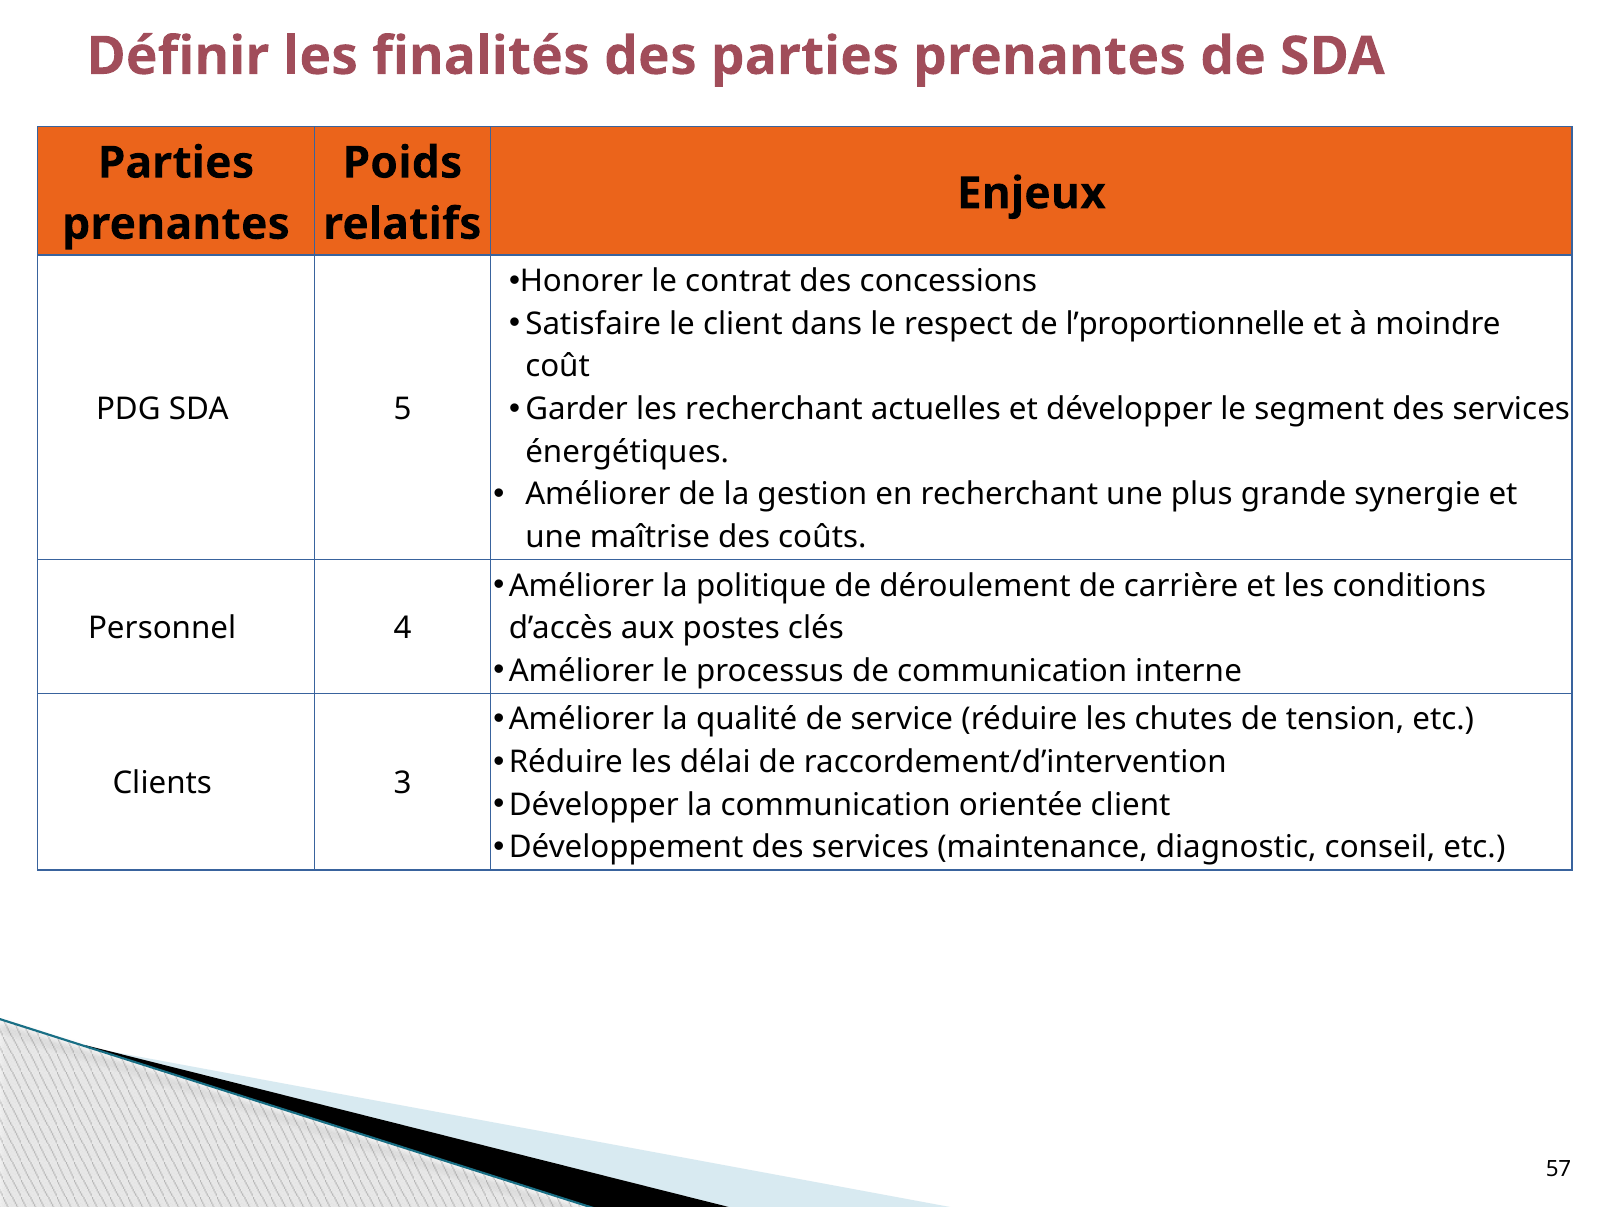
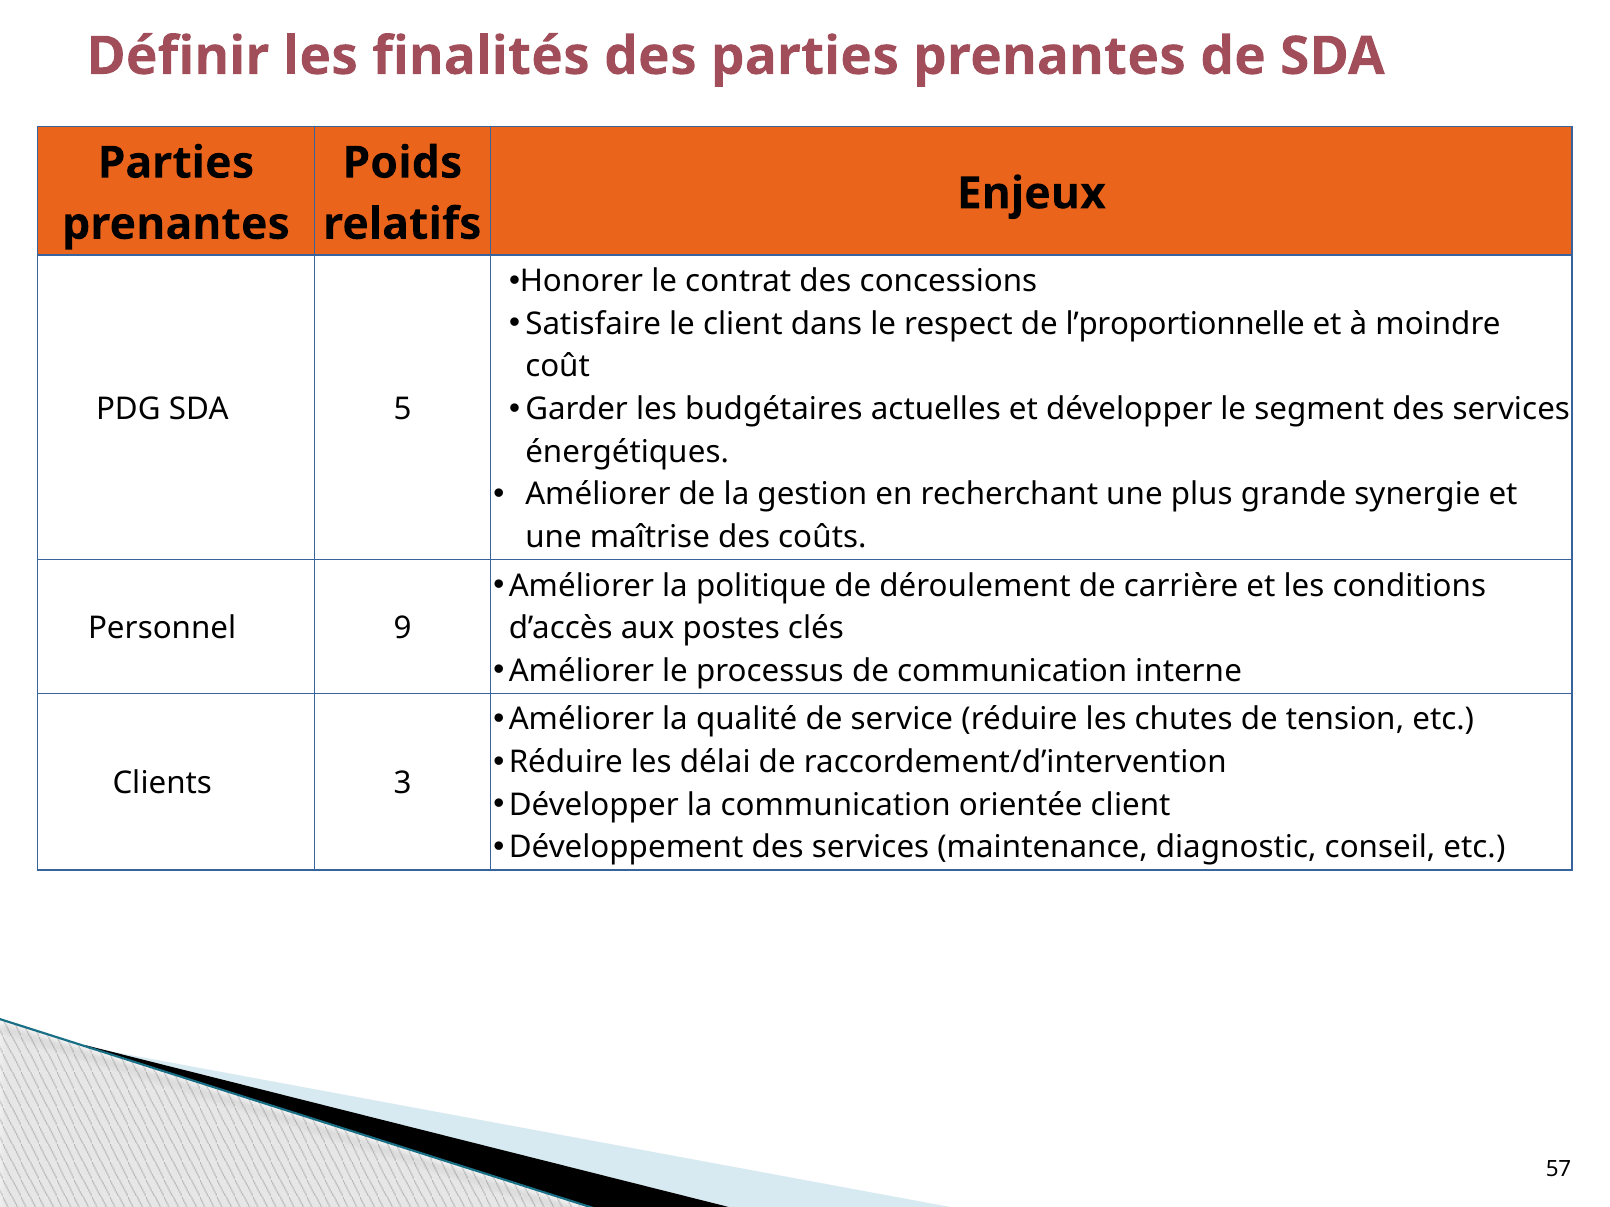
les recherchant: recherchant -> budgétaires
4: 4 -> 9
